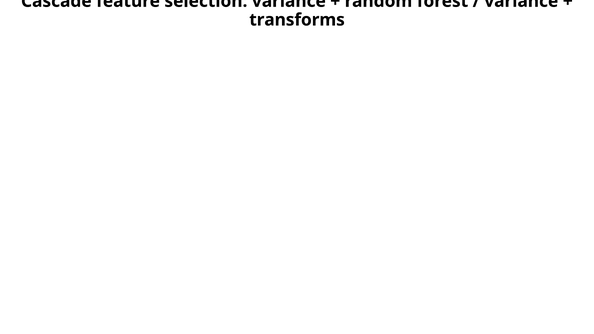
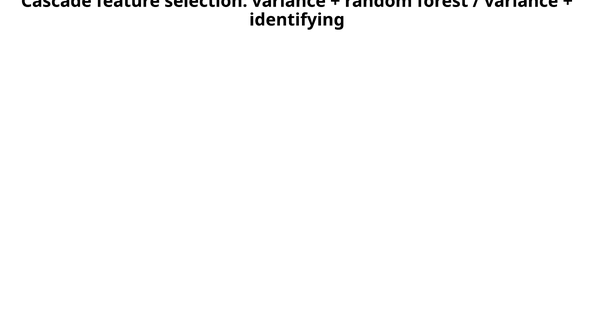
transforms: transforms -> identifying
